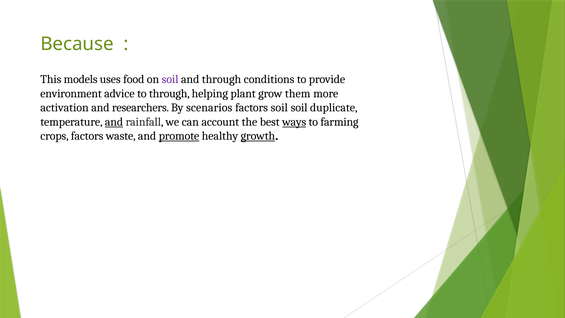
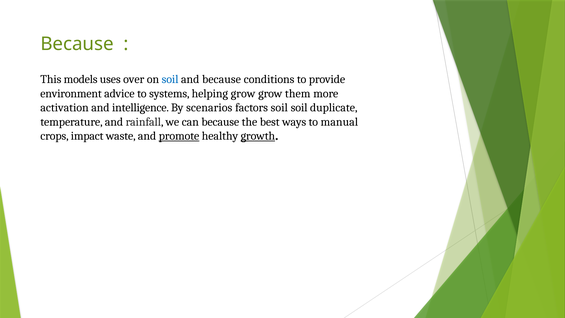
food: food -> over
soil at (170, 79) colour: purple -> blue
and through: through -> because
to through: through -> systems
helping plant: plant -> grow
researchers: researchers -> intelligence
and at (114, 122) underline: present -> none
can account: account -> because
ways underline: present -> none
farming: farming -> manual
crops factors: factors -> impact
